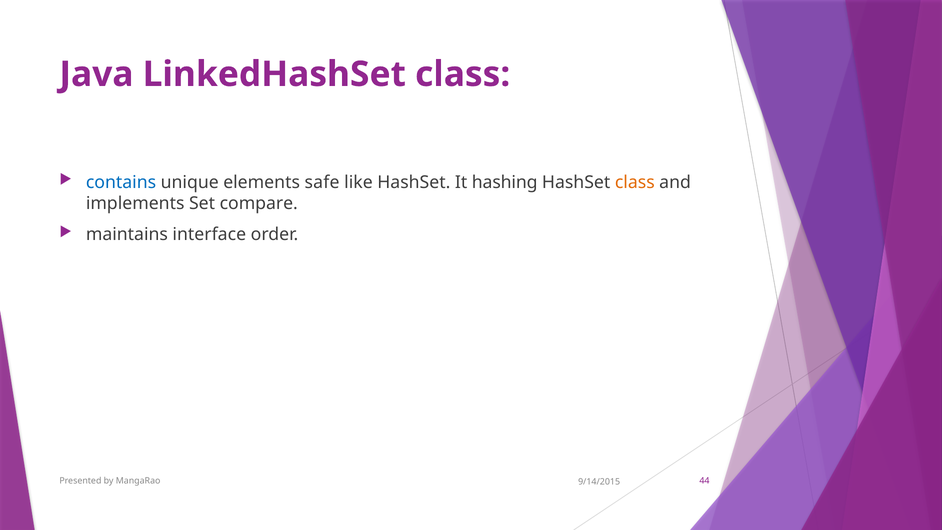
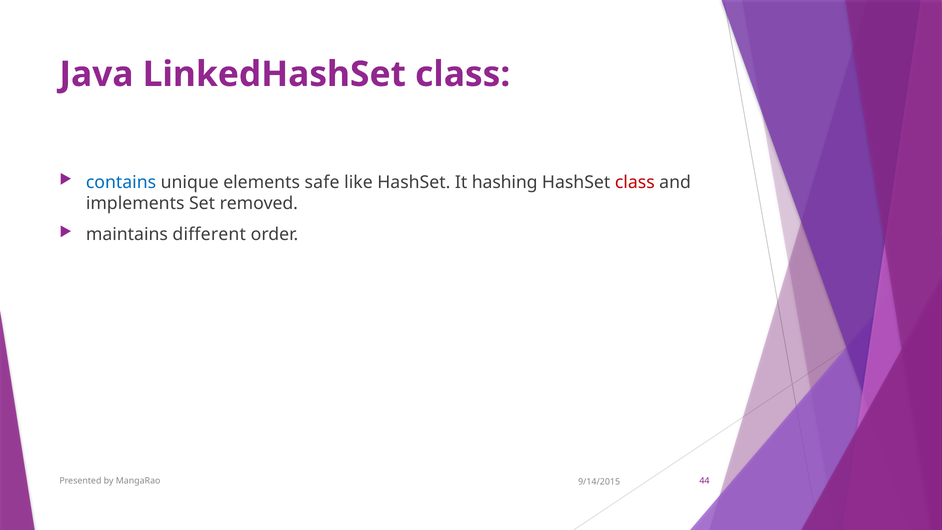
class at (635, 182) colour: orange -> red
compare: compare -> removed
interface: interface -> different
